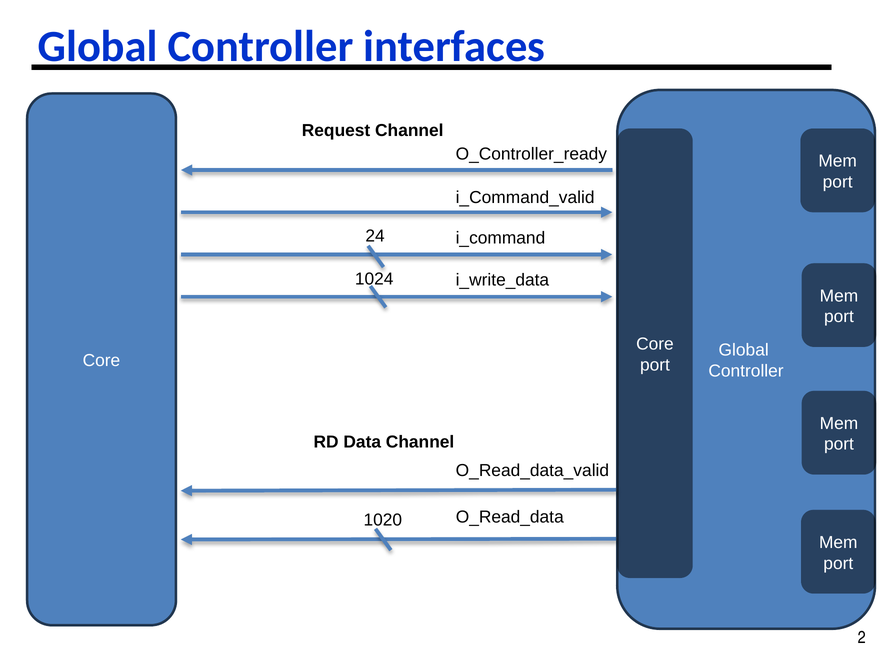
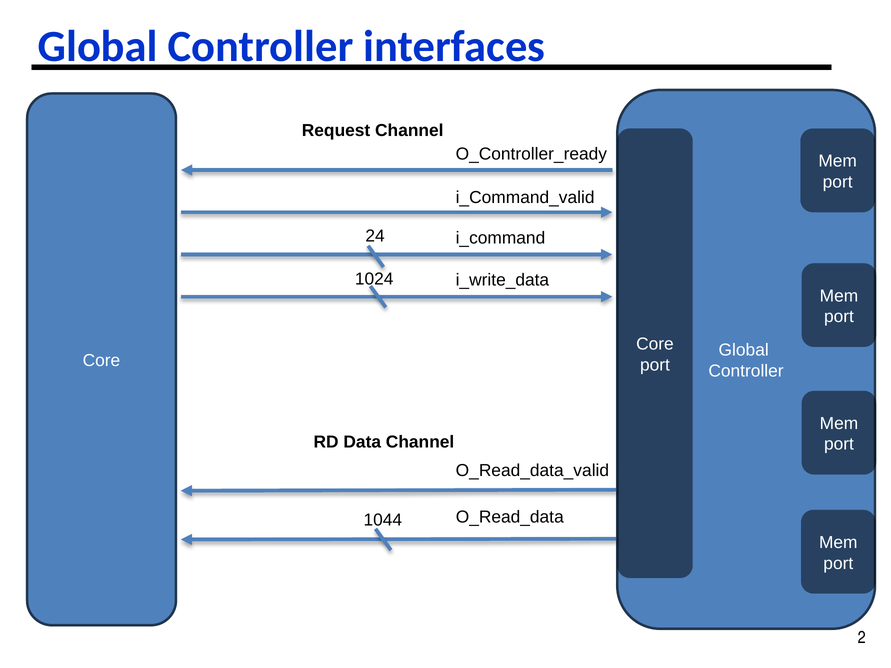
1020: 1020 -> 1044
